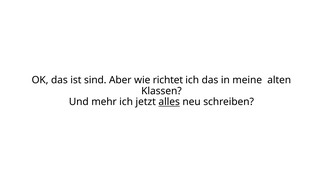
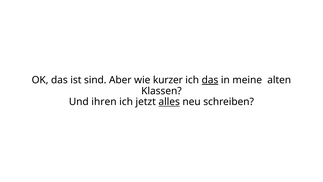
richtet: richtet -> kurzer
das at (210, 80) underline: none -> present
mehr: mehr -> ihren
